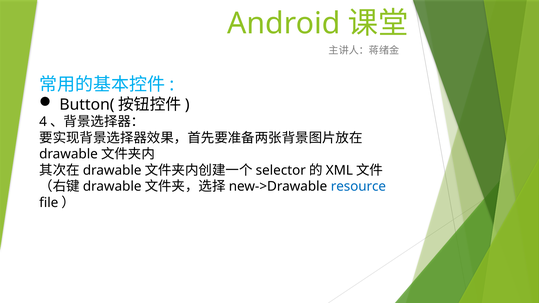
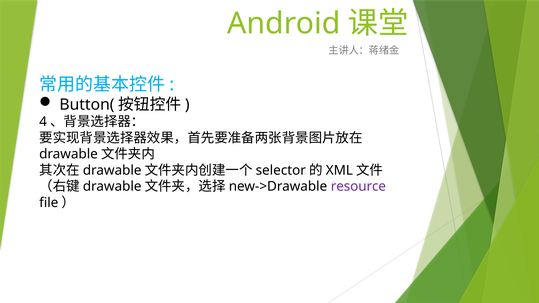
resource colour: blue -> purple
